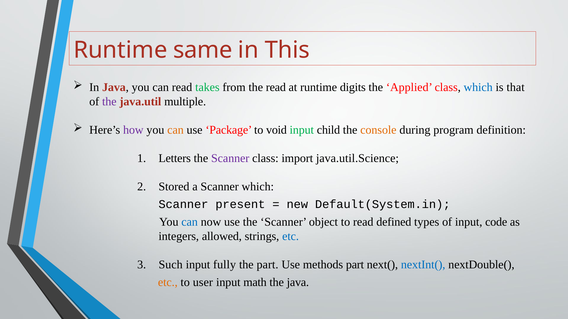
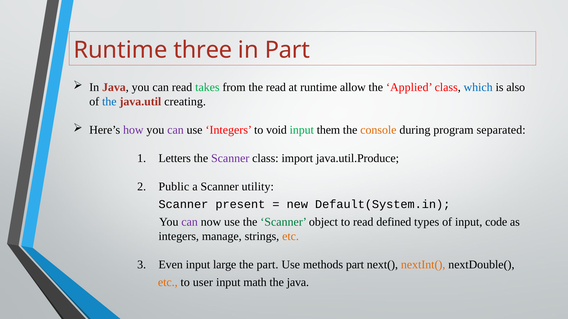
same: same -> three
in This: This -> Part
digits: digits -> allow
that: that -> also
the at (109, 102) colour: purple -> blue
multiple: multiple -> creating
can at (175, 130) colour: orange -> purple
use Package: Package -> Integers
child: child -> them
definition: definition -> separated
java.util.Science: java.util.Science -> java.util.Produce
Stored: Stored -> Public
Scanner which: which -> utility
can at (190, 222) colour: blue -> purple
Scanner at (284, 222) colour: black -> green
allowed: allowed -> manage
etc at (291, 237) colour: blue -> orange
Such: Such -> Even
fully: fully -> large
nextInt( colour: blue -> orange
